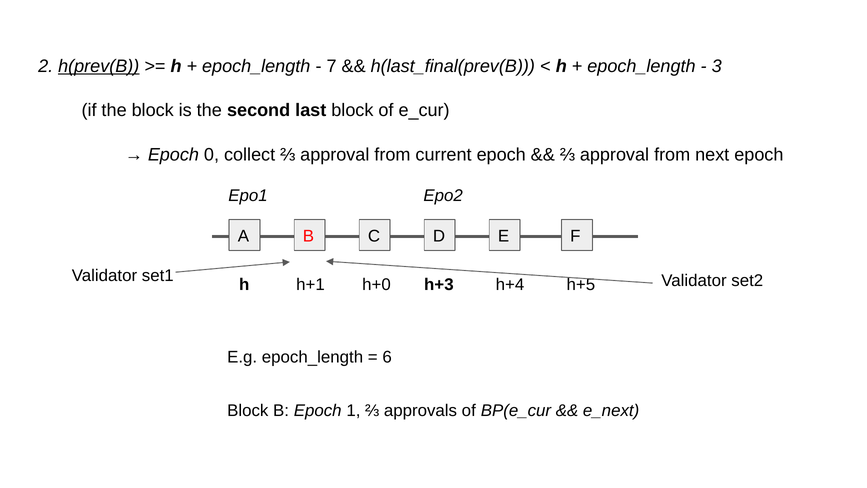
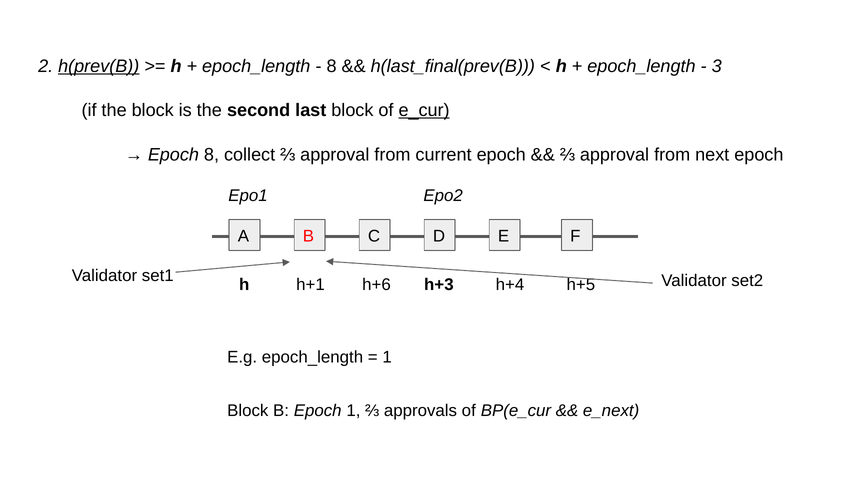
7 at (332, 66): 7 -> 8
e_cur underline: none -> present
Epoch 0: 0 -> 8
h+0: h+0 -> h+6
6 at (387, 357): 6 -> 1
